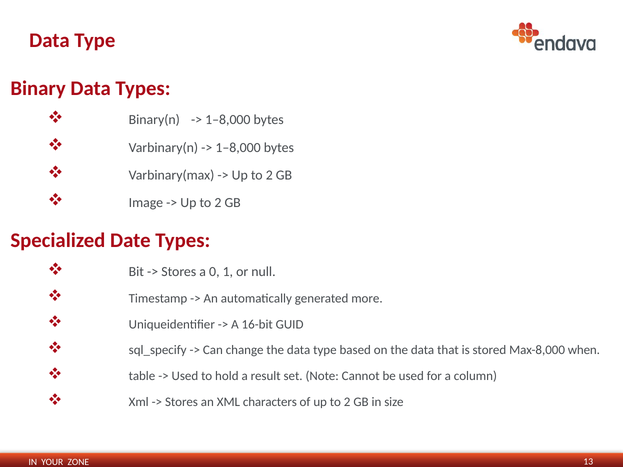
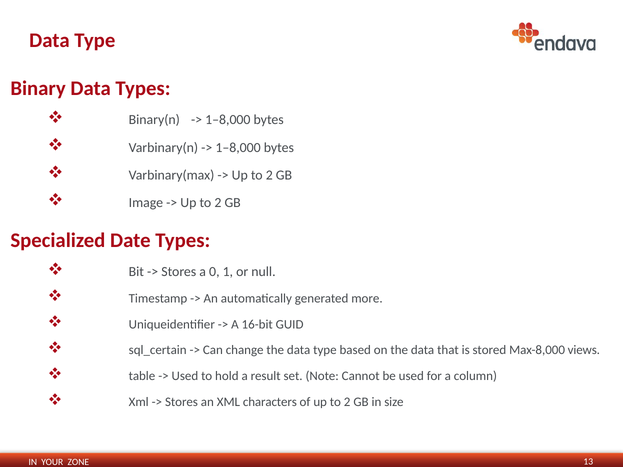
sql_specify: sql_specify -> sql_certain
when: when -> views
